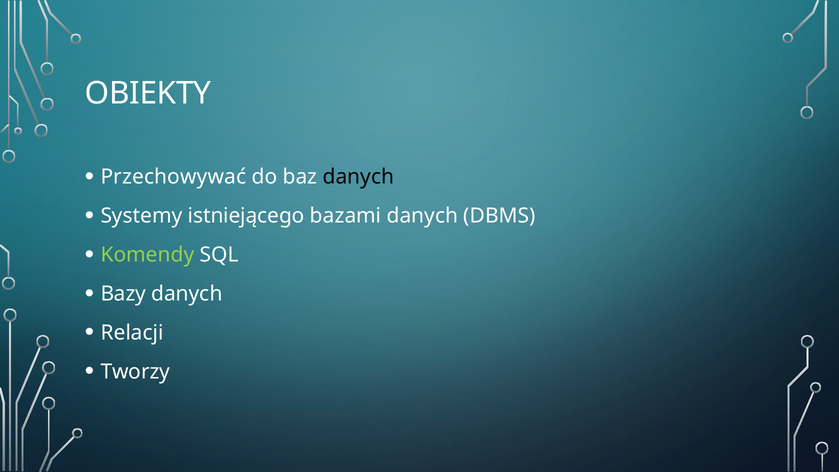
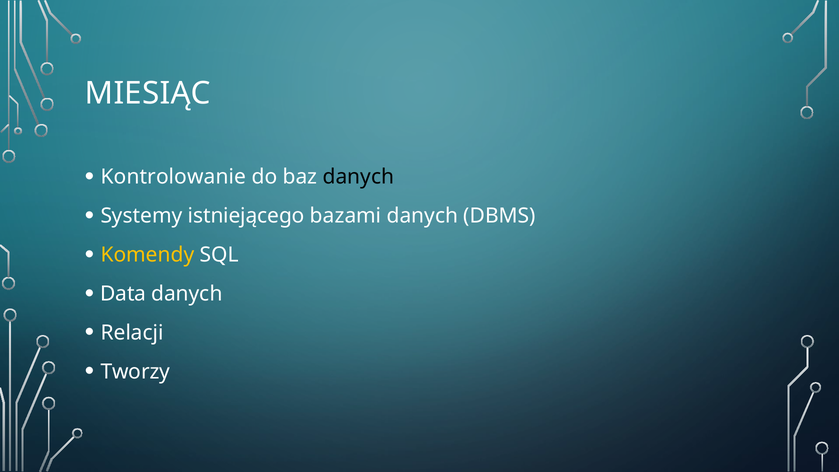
OBIEKTY: OBIEKTY -> MIESIĄC
Przechowywać: Przechowywać -> Kontrolowanie
Komendy colour: light green -> yellow
Bazy: Bazy -> Data
